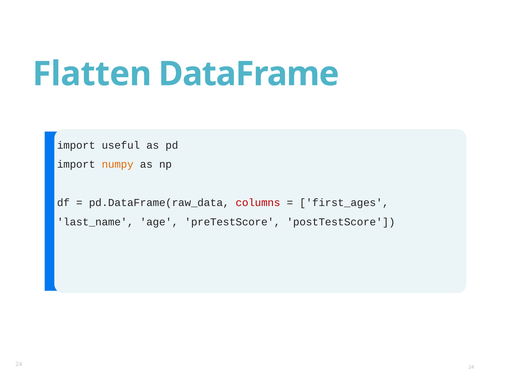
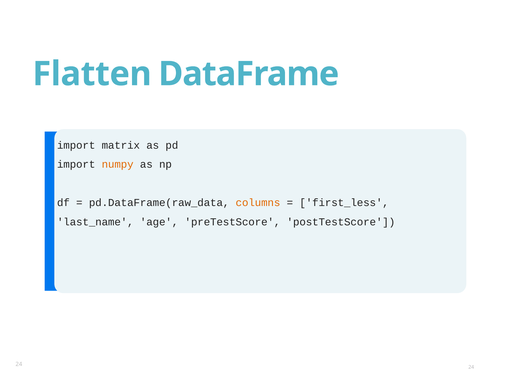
useful: useful -> matrix
columns colour: red -> orange
first_ages: first_ages -> first_less
